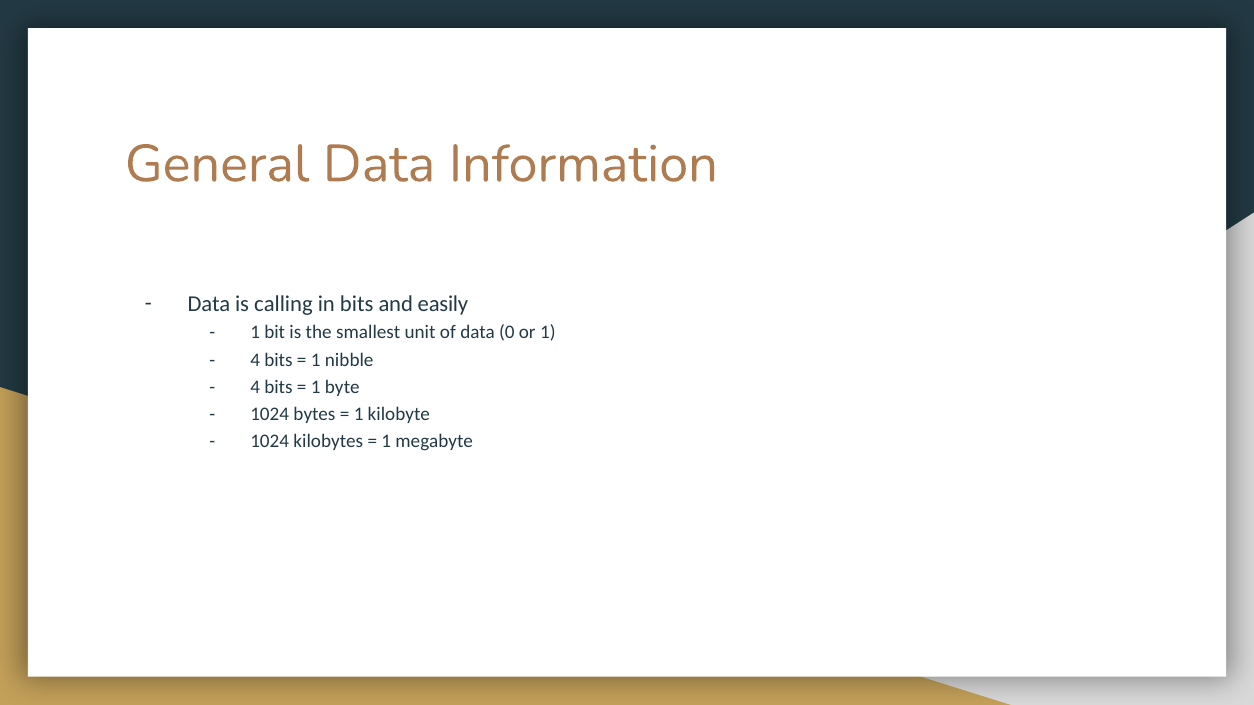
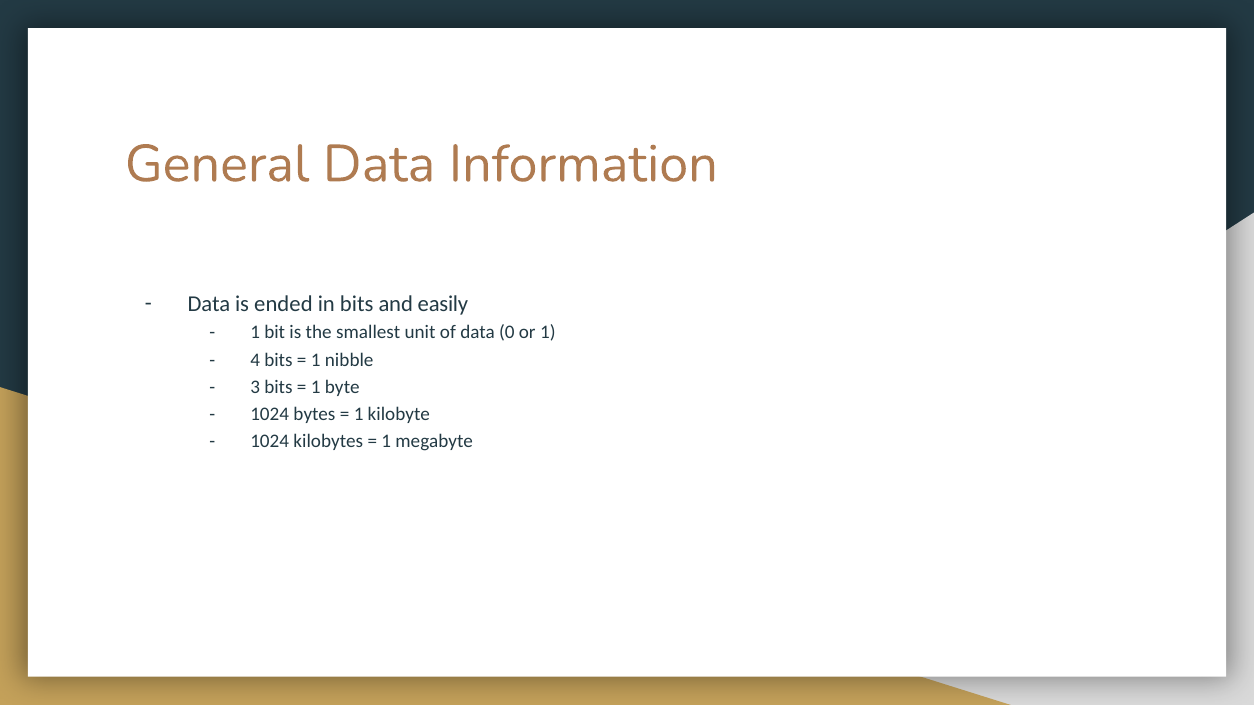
calling: calling -> ended
4 at (255, 387): 4 -> 3
